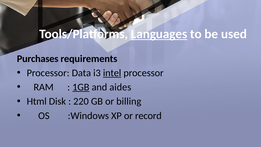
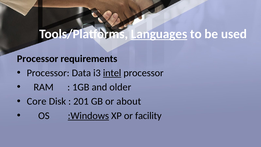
Purchases at (38, 59): Purchases -> Processor
1GB underline: present -> none
aides: aides -> older
Html: Html -> Core
220: 220 -> 201
billing: billing -> about
:Windows underline: none -> present
record: record -> facility
